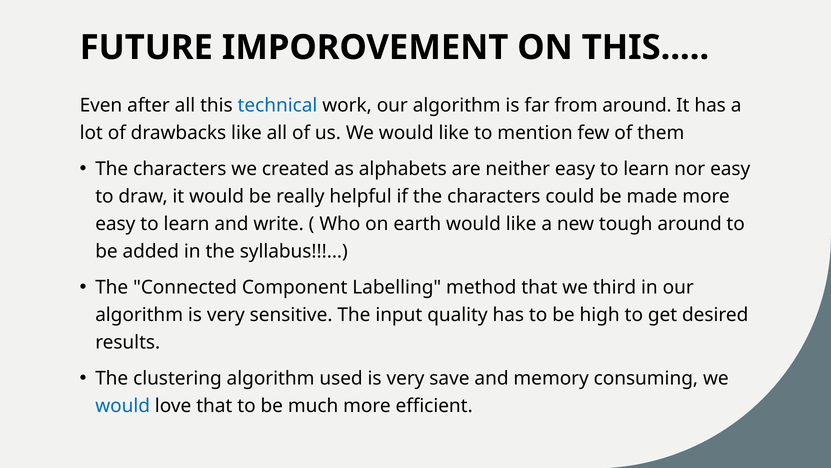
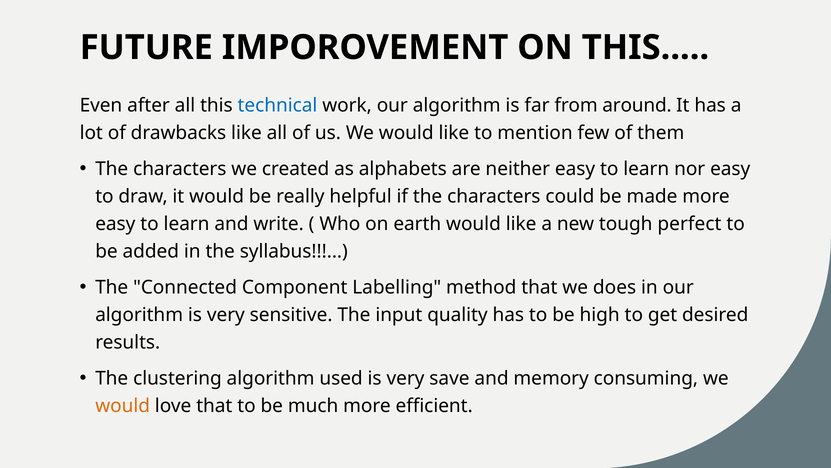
tough around: around -> perfect
third: third -> does
would at (123, 405) colour: blue -> orange
